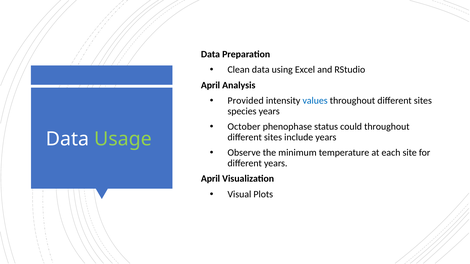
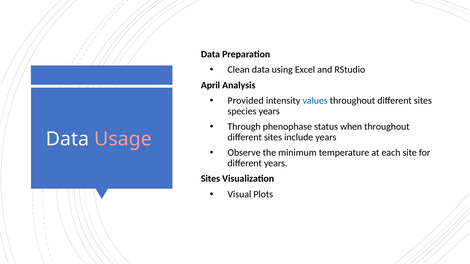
October: October -> Through
could: could -> when
Usage colour: light green -> pink
April at (210, 179): April -> Sites
